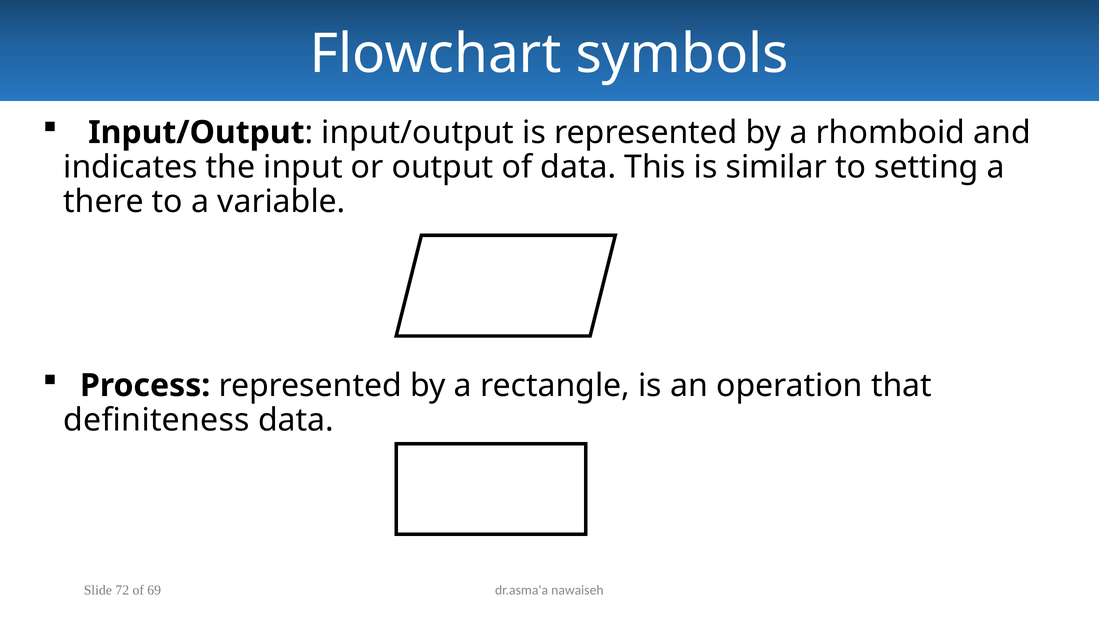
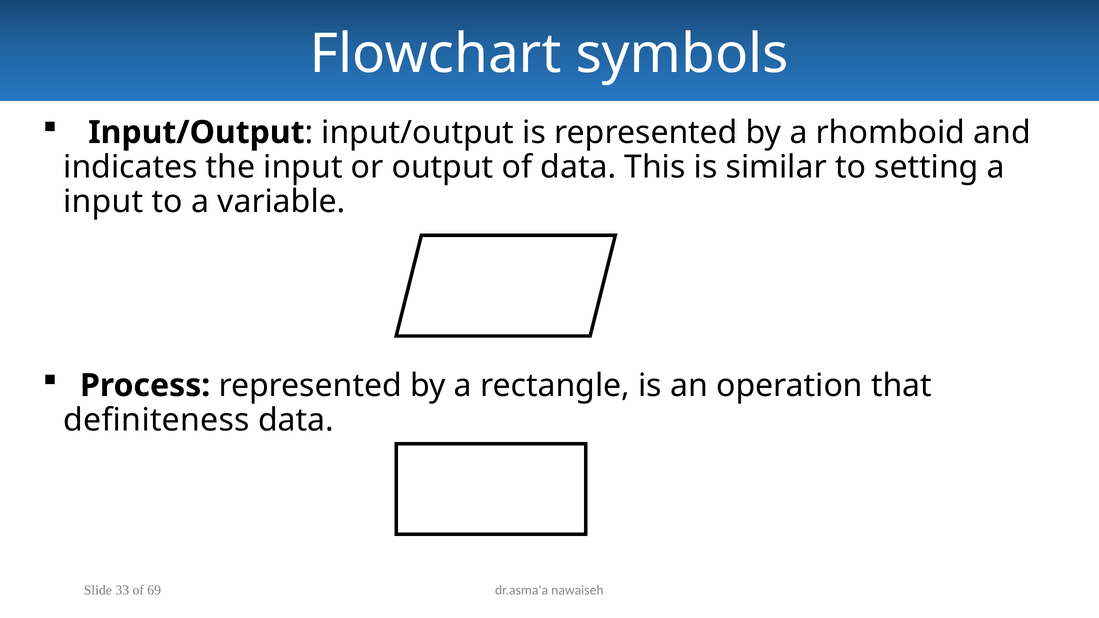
there at (104, 202): there -> input
72: 72 -> 33
